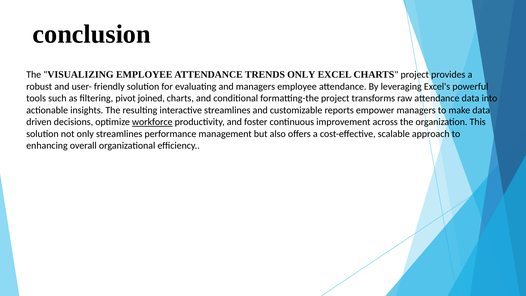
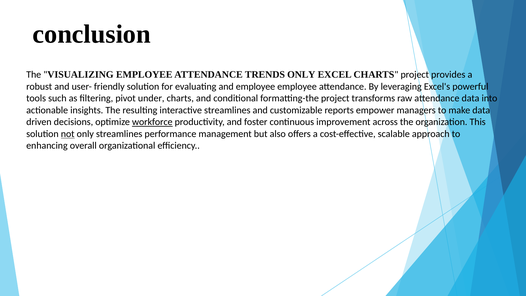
and managers: managers -> employee
joined: joined -> under
not underline: none -> present
